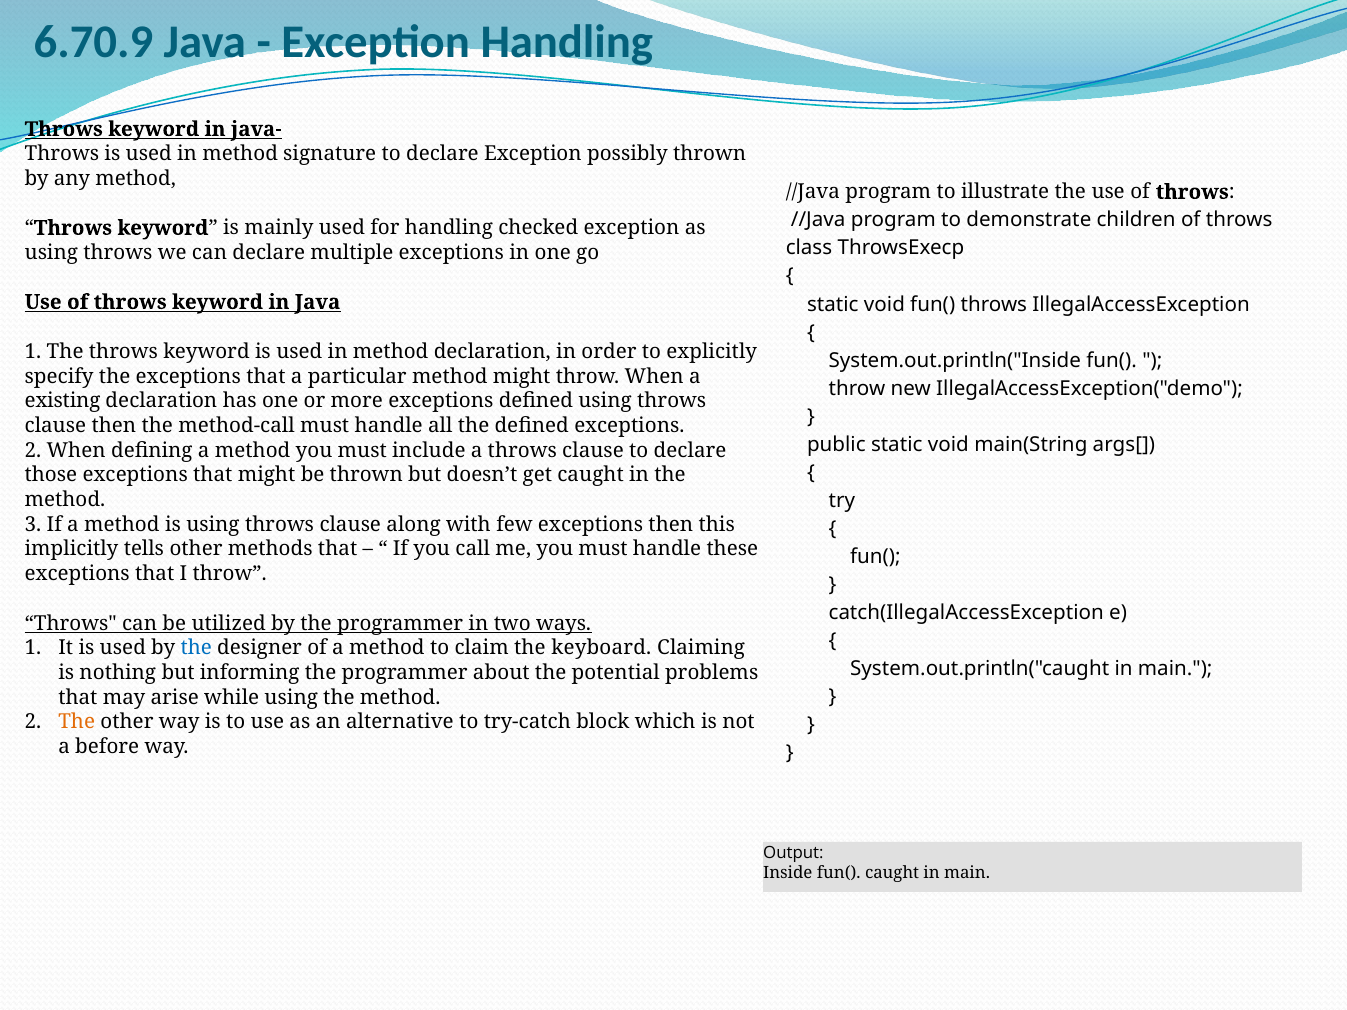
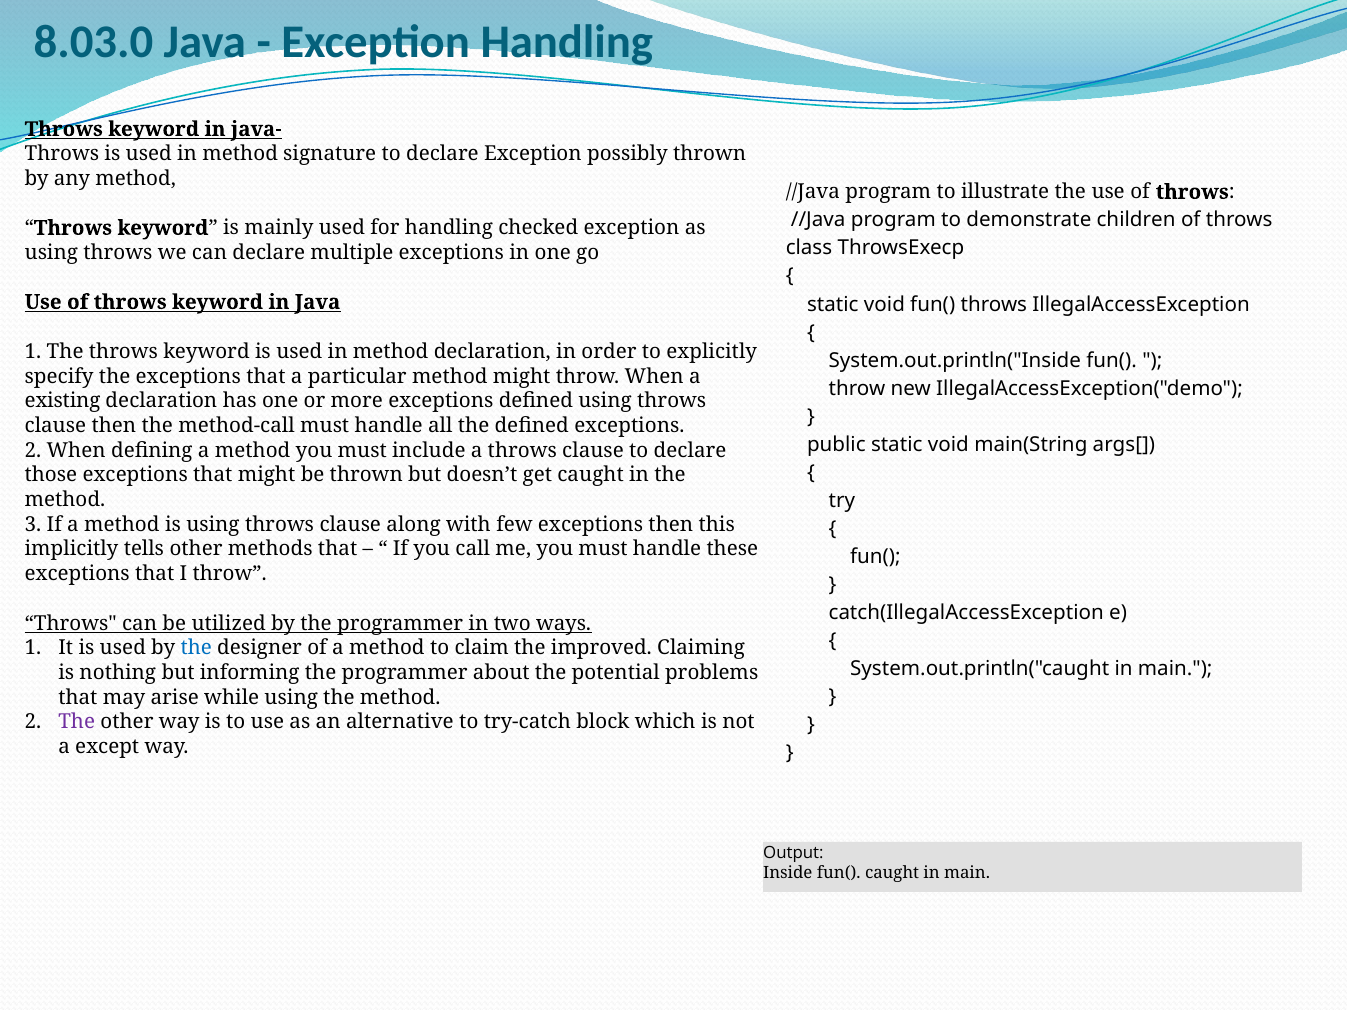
6.70.9: 6.70.9 -> 8.03.0
keyboard: keyboard -> improved
The at (77, 722) colour: orange -> purple
before: before -> except
